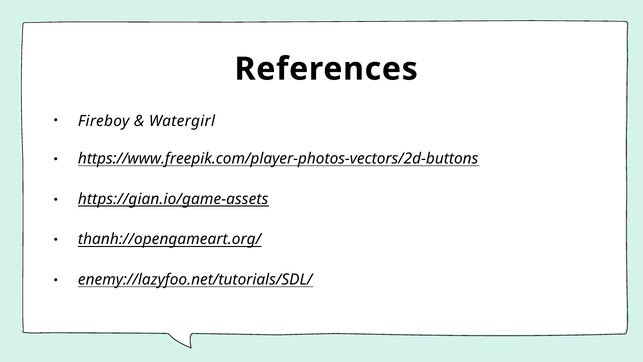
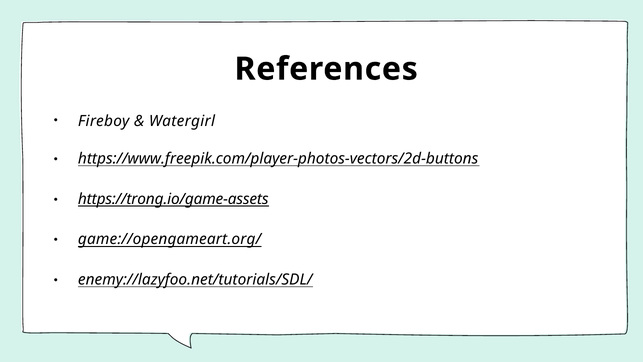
https://gian.io/game-assets: https://gian.io/game-assets -> https://trong.io/game-assets
thanh://opengameart.org/: thanh://opengameart.org/ -> game://opengameart.org/
